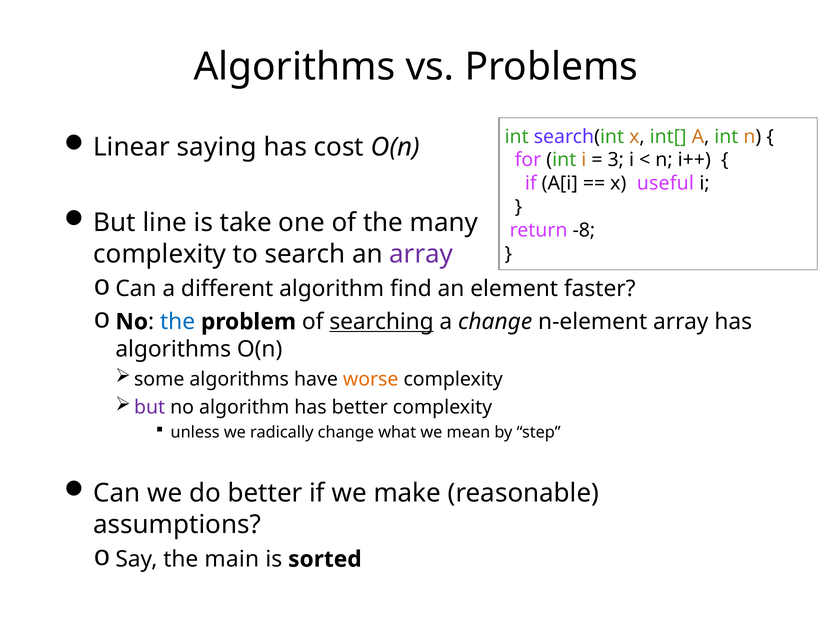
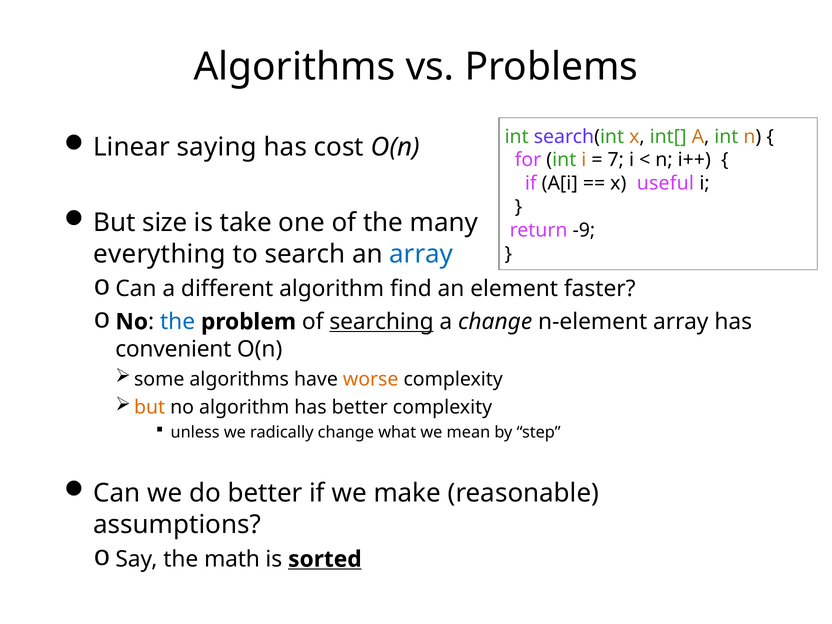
3: 3 -> 7
line: line -> size
-8: -8 -> -9
complexity at (160, 254): complexity -> everything
array at (421, 254) colour: purple -> blue
algorithms at (173, 349): algorithms -> convenient
but at (150, 407) colour: purple -> orange
main: main -> math
sorted underline: none -> present
